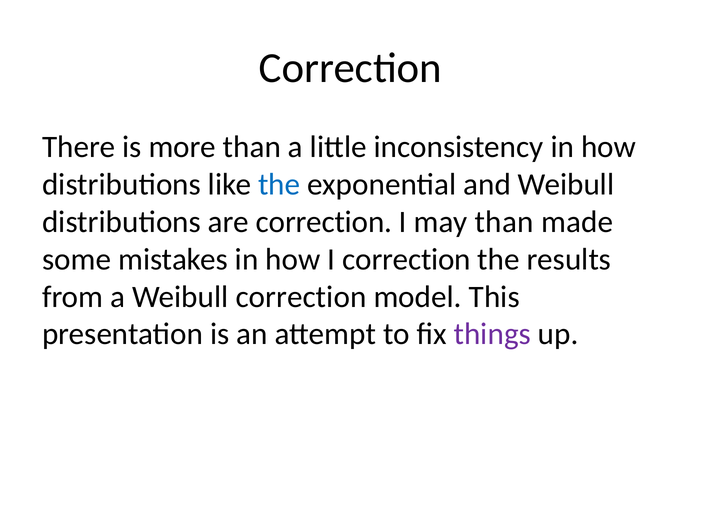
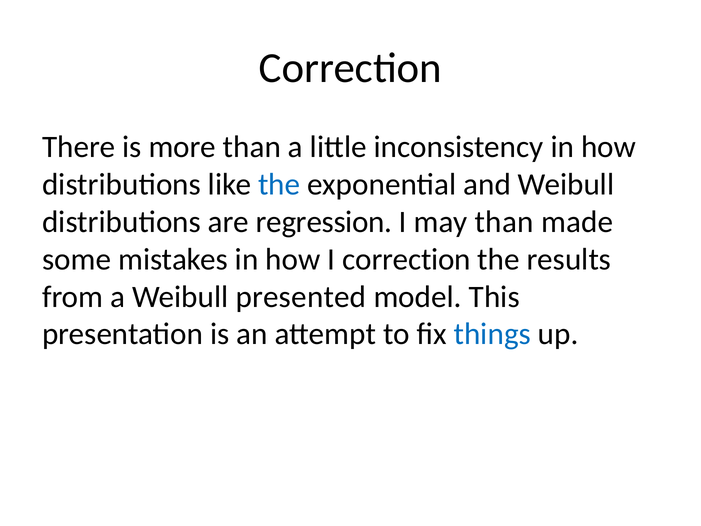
are correction: correction -> regression
Weibull correction: correction -> presented
things colour: purple -> blue
